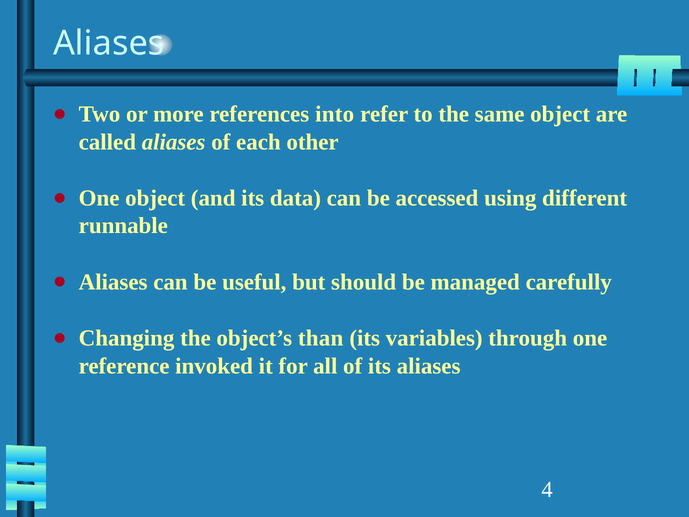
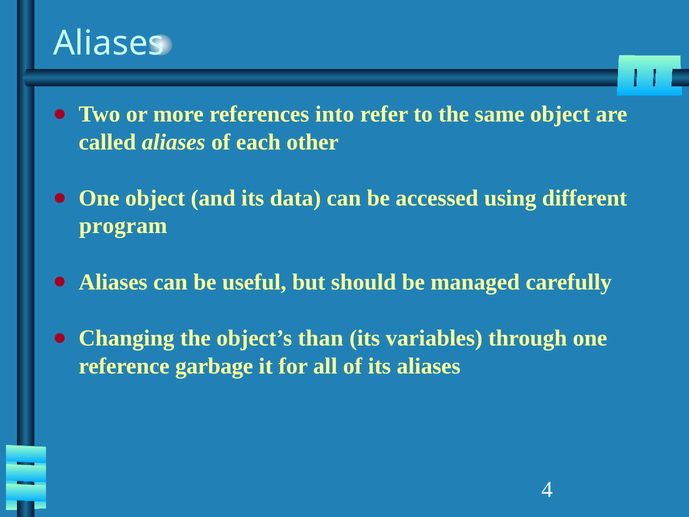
runnable: runnable -> program
invoked: invoked -> garbage
